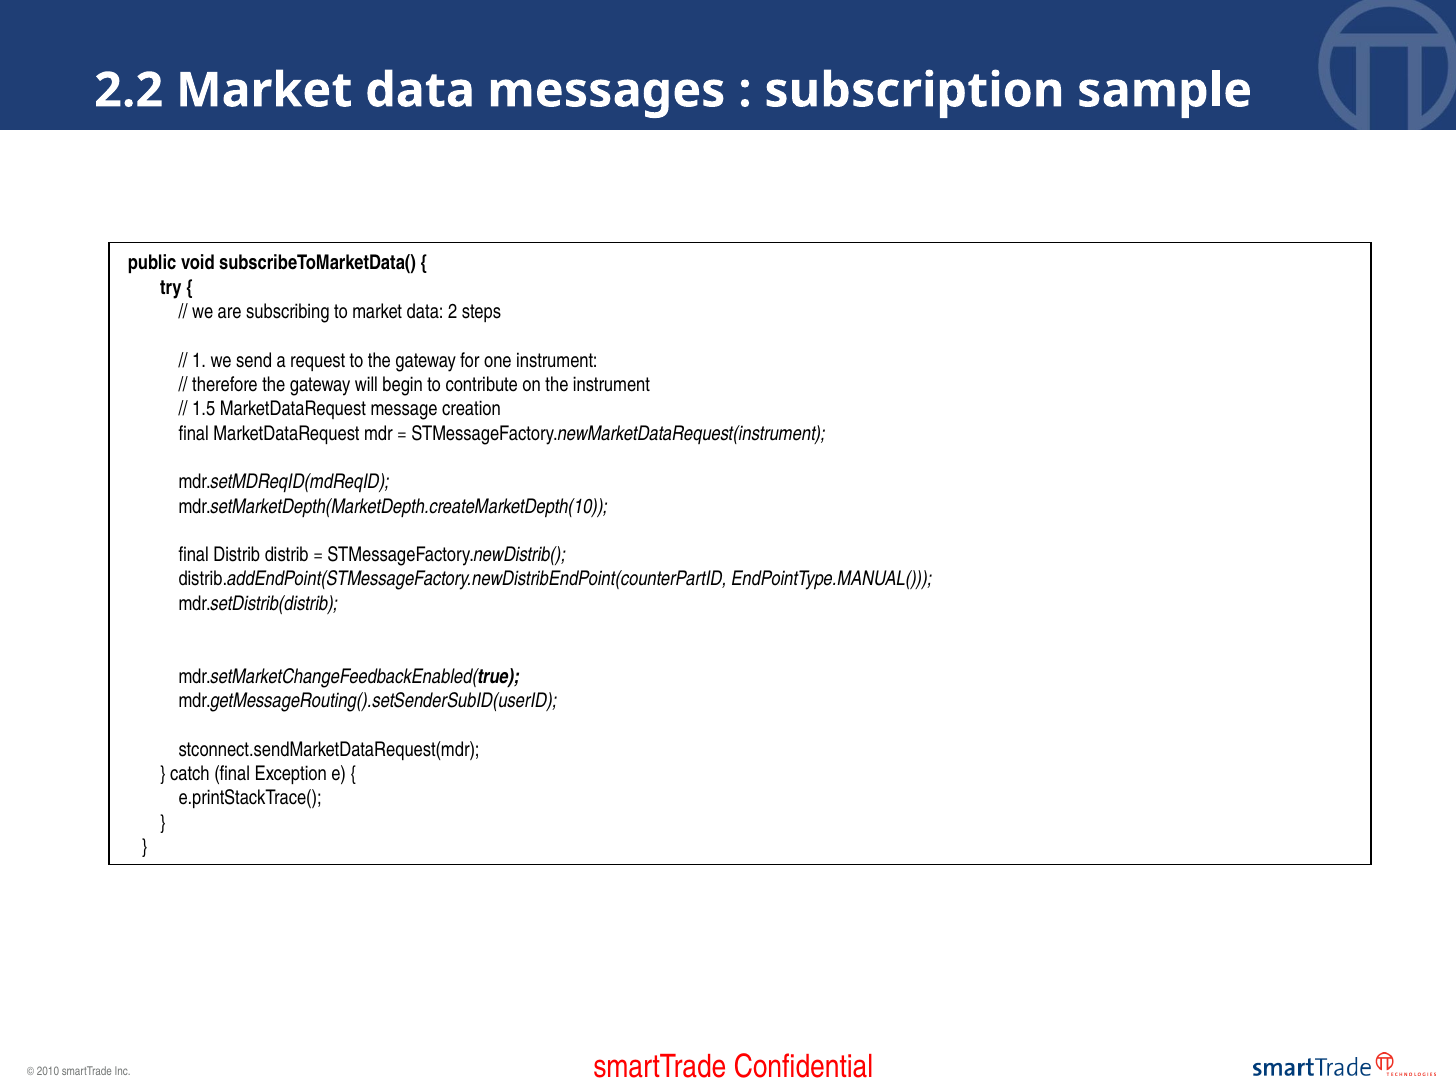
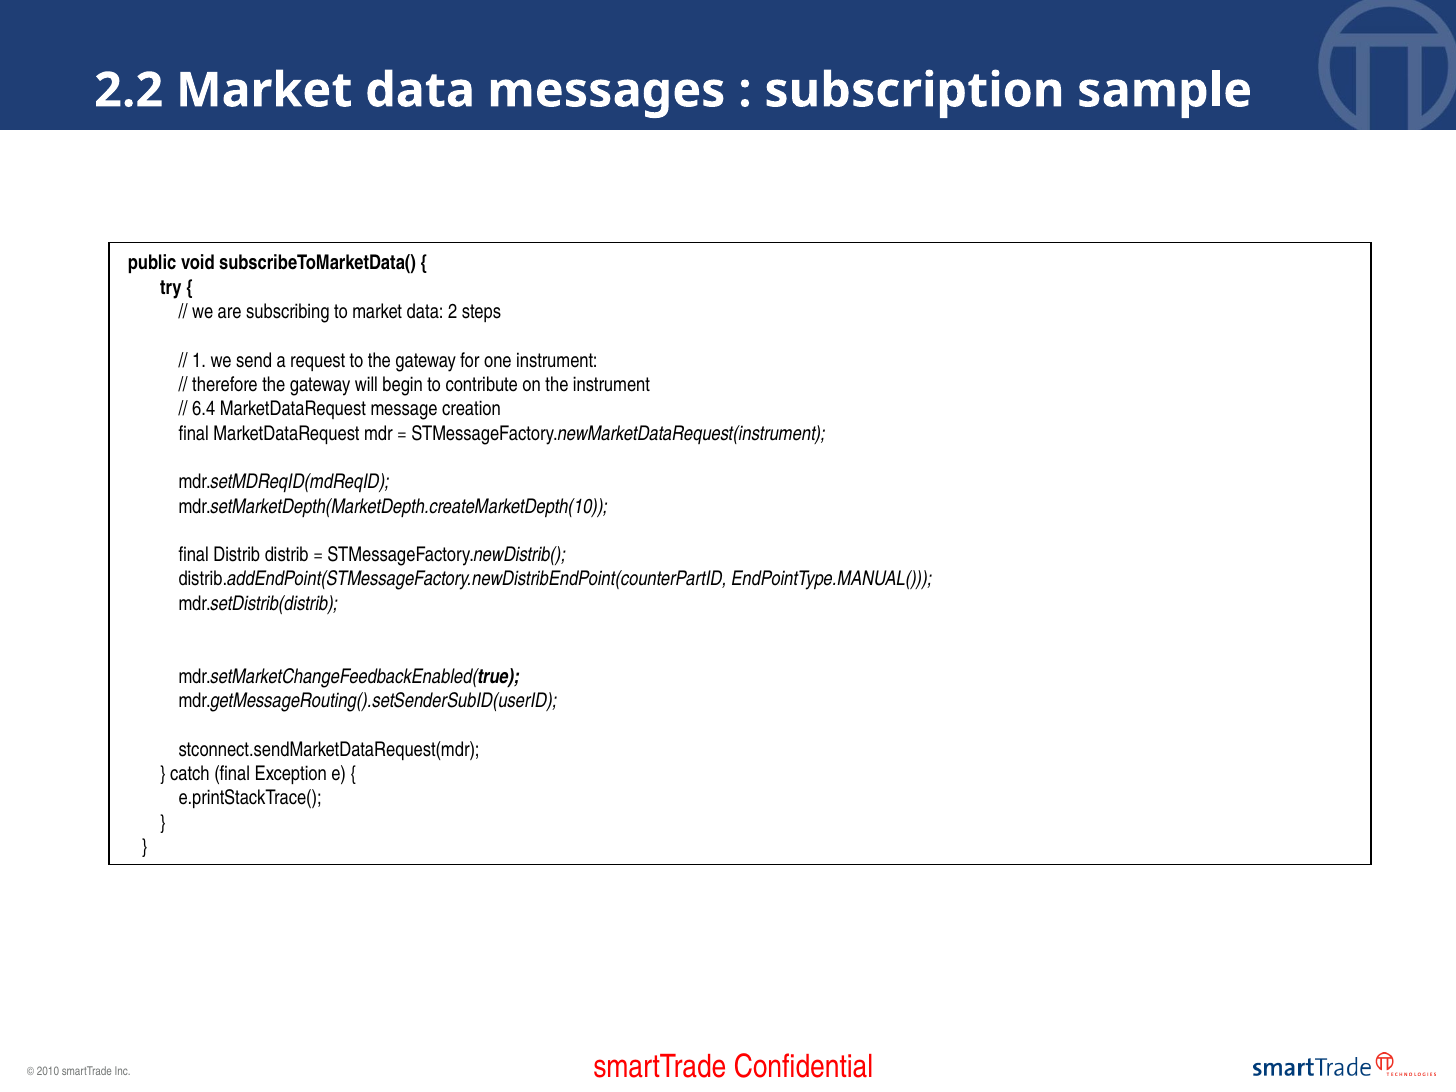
1.5: 1.5 -> 6.4
